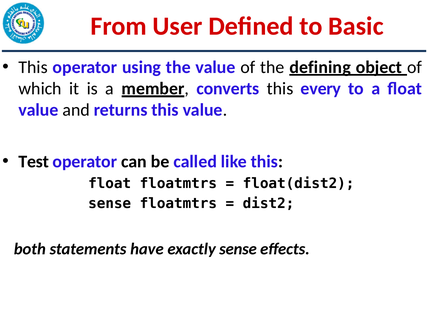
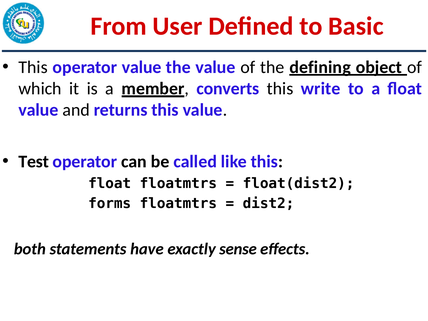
operator using: using -> value
every: every -> write
sense at (110, 204): sense -> forms
